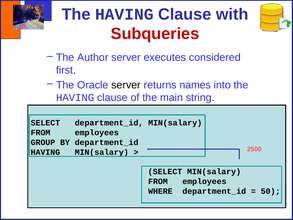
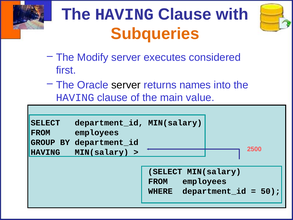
Subqueries colour: red -> orange
Author: Author -> Modify
string: string -> value
